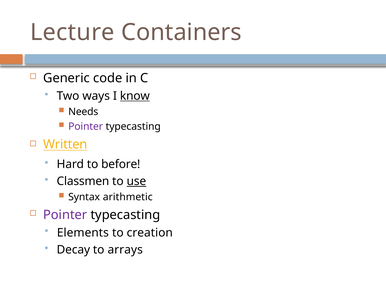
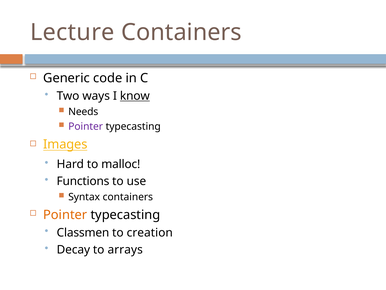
Written: Written -> Images
before: before -> malloc
Classmen: Classmen -> Functions
use underline: present -> none
Syntax arithmetic: arithmetic -> containers
Pointer at (65, 215) colour: purple -> orange
Elements: Elements -> Classmen
